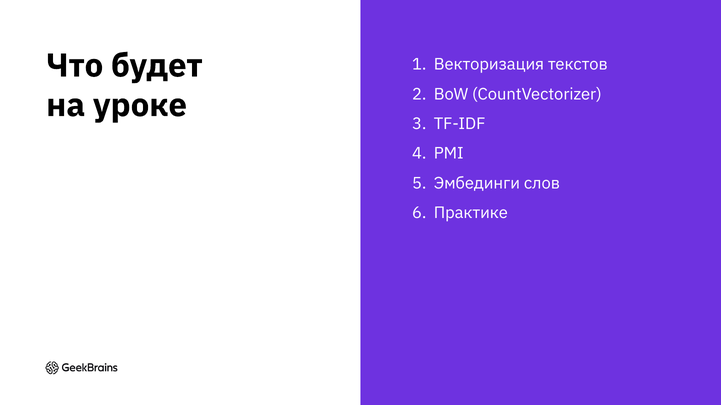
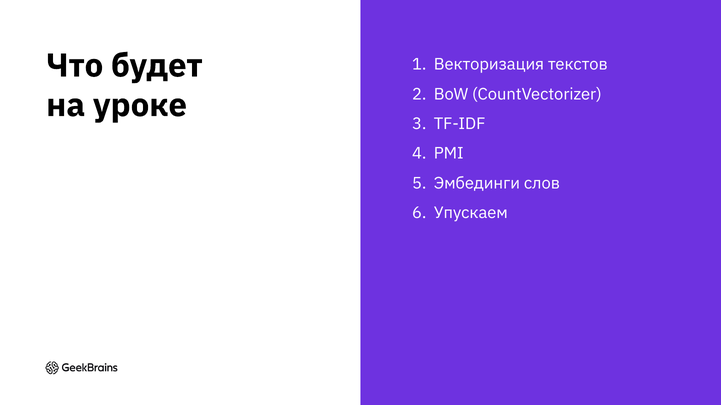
Практике: Практике -> Упускаем
